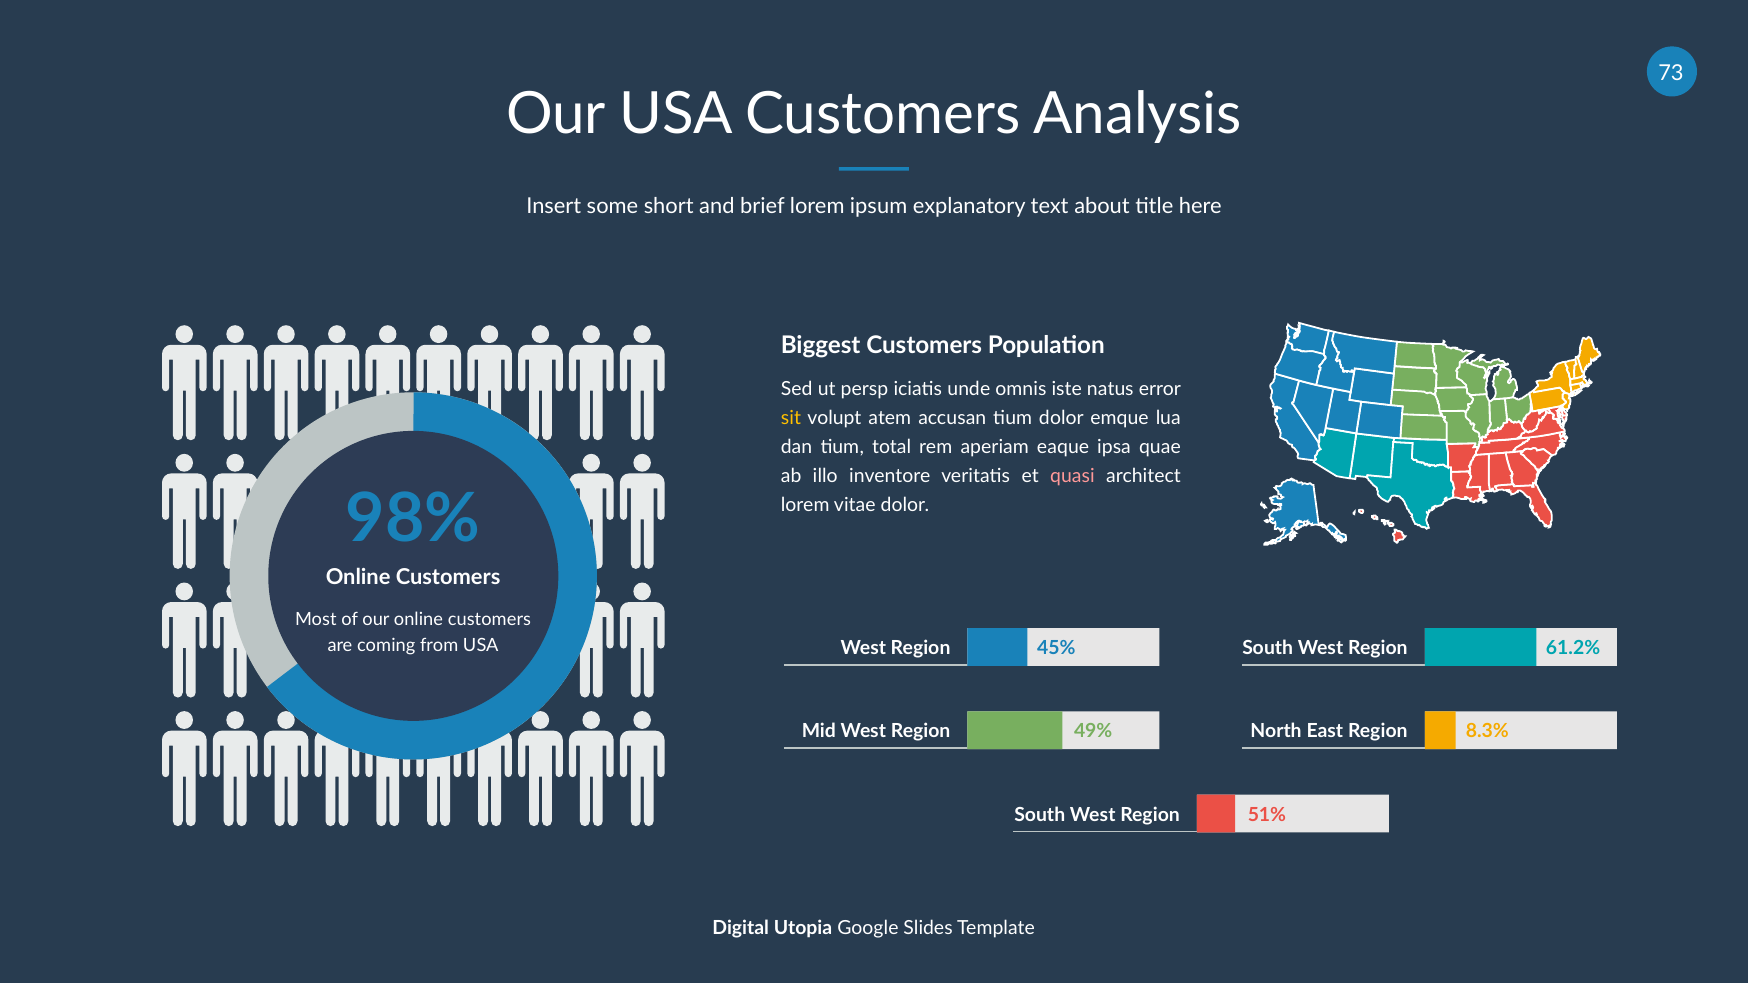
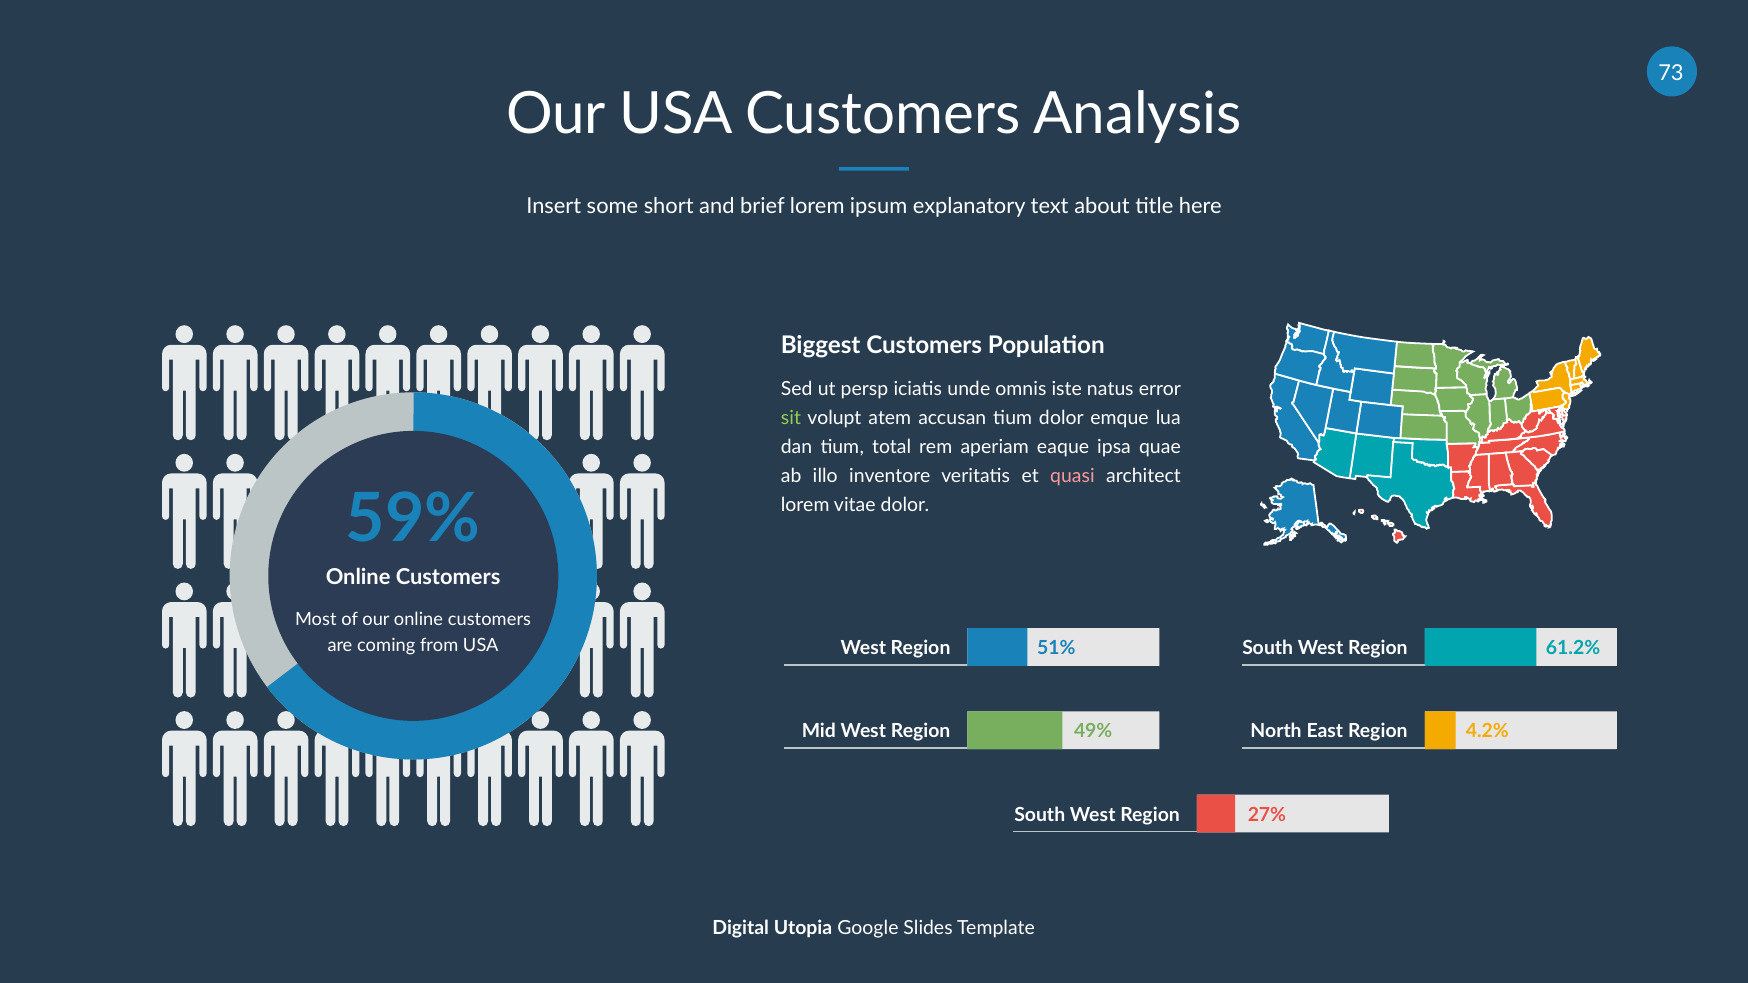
sit colour: yellow -> light green
98%: 98% -> 59%
45%: 45% -> 51%
8.3%: 8.3% -> 4.2%
51%: 51% -> 27%
